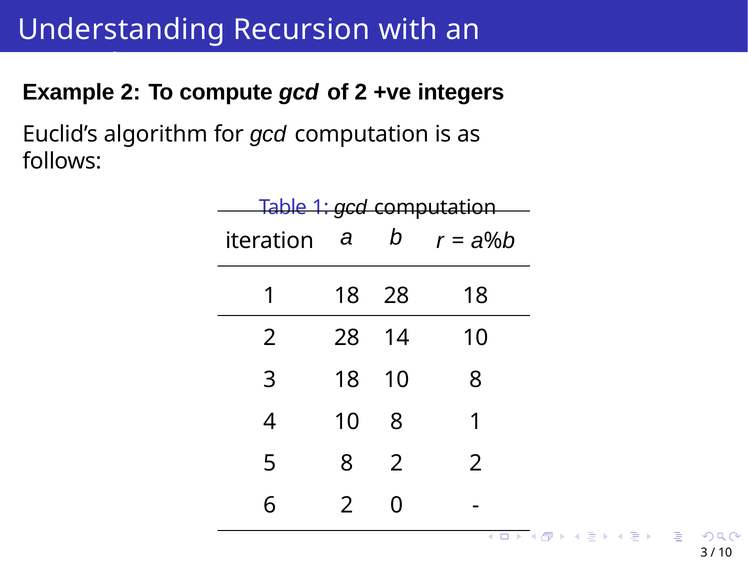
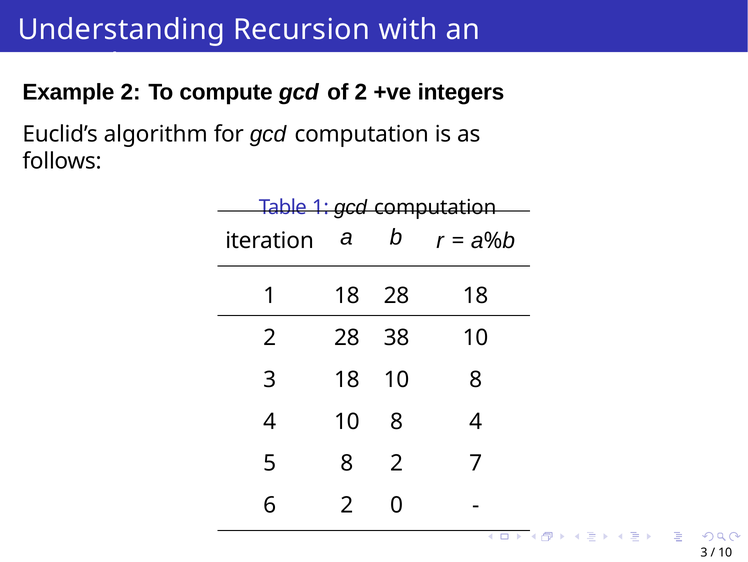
14: 14 -> 38
4 10 8 1: 1 -> 4
2 2: 2 -> 7
